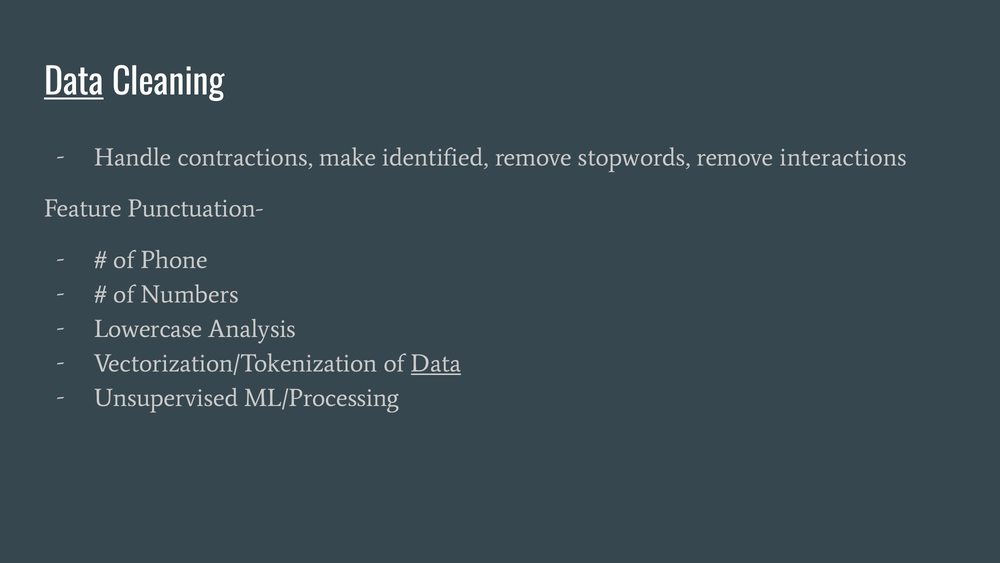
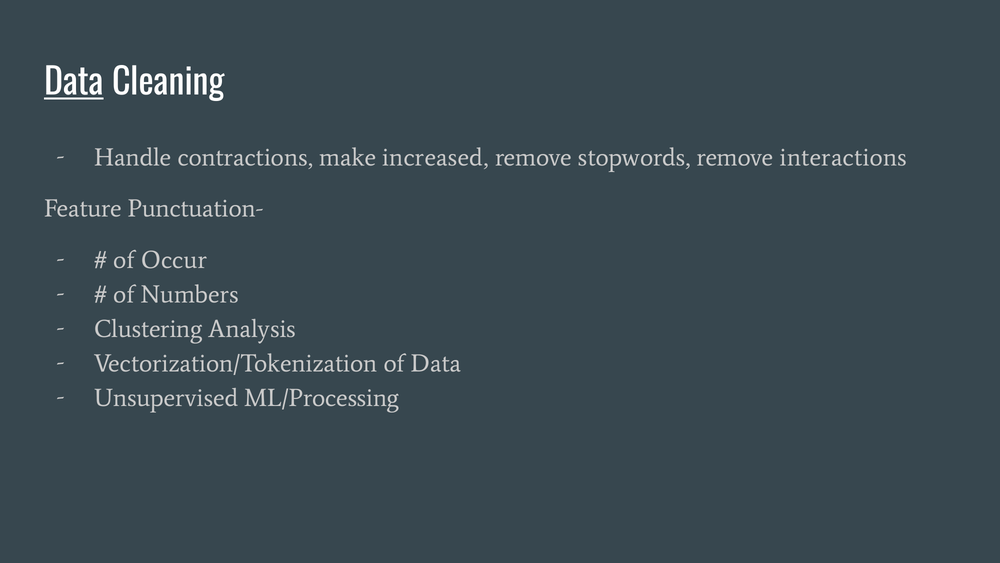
identified: identified -> increased
Phone: Phone -> Occur
Lowercase: Lowercase -> Clustering
Data at (436, 363) underline: present -> none
